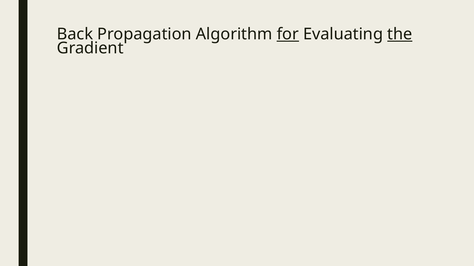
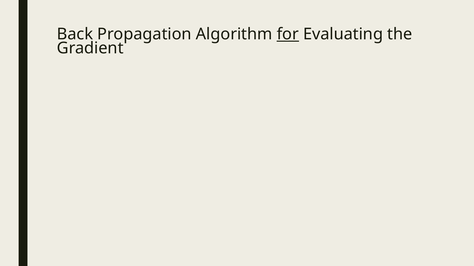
the underline: present -> none
